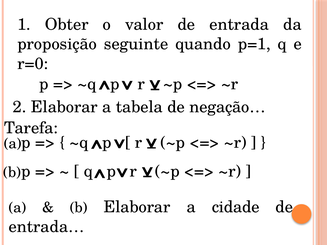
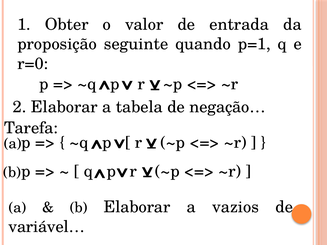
cidade: cidade -> vazios
entrada…: entrada… -> variável…
